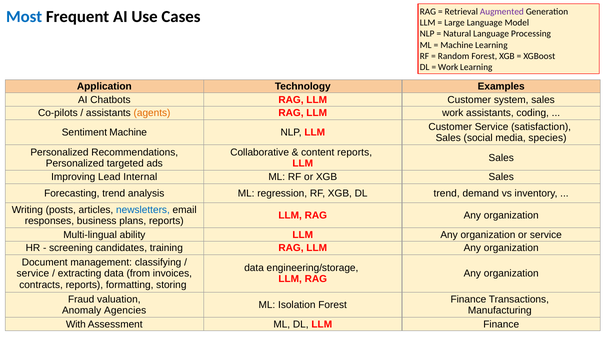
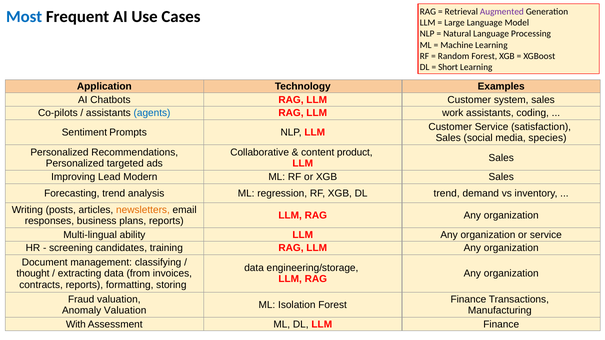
Work at (448, 67): Work -> Short
agents colour: orange -> blue
Sentiment Machine: Machine -> Prompts
content reports: reports -> product
Internal: Internal -> Modern
newsletters colour: blue -> orange
service at (33, 274): service -> thought
Anomaly Agencies: Agencies -> Valuation
